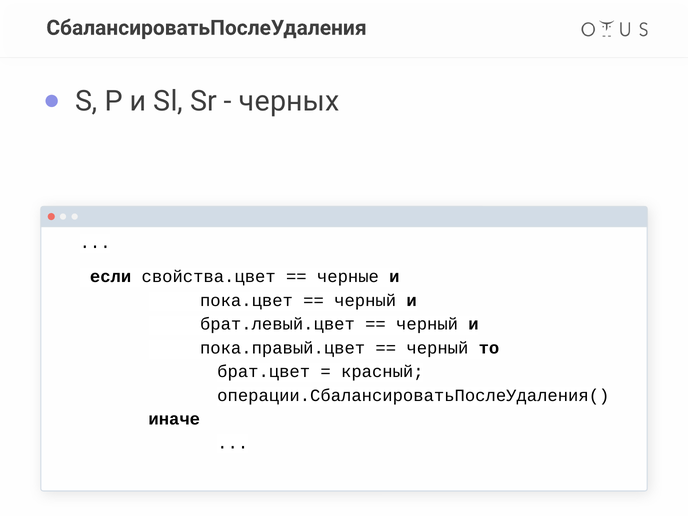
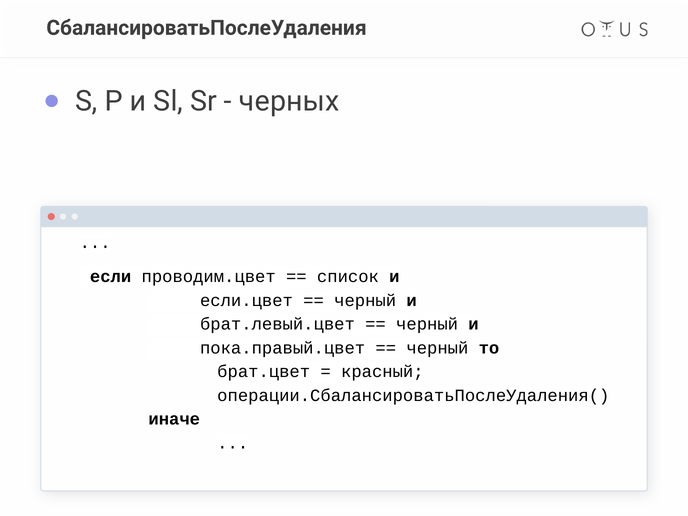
свойства.цвет: свойства.цвет -> проводим.цвет
черные: черные -> список
пока.цвет: пока.цвет -> если.цвет
